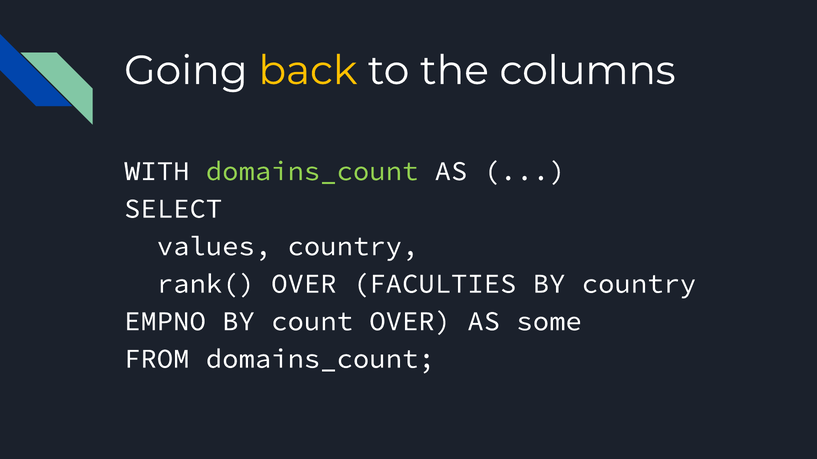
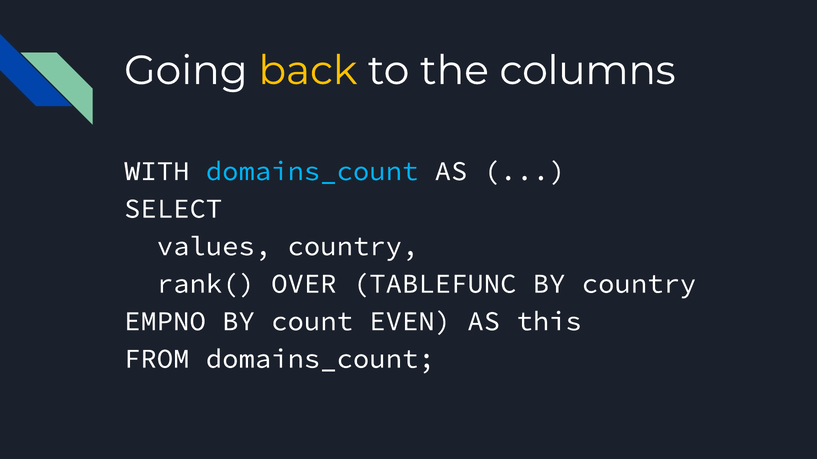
domains_count at (312, 171) colour: light green -> light blue
FACULTIES: FACULTIES -> TABLEFUNC
count OVER: OVER -> EVEN
some: some -> this
